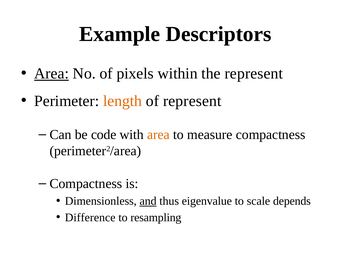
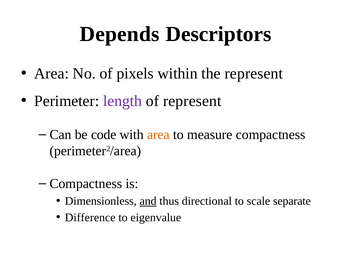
Example: Example -> Depends
Area at (52, 74) underline: present -> none
length colour: orange -> purple
eigenvalue: eigenvalue -> directional
depends: depends -> separate
resampling: resampling -> eigenvalue
